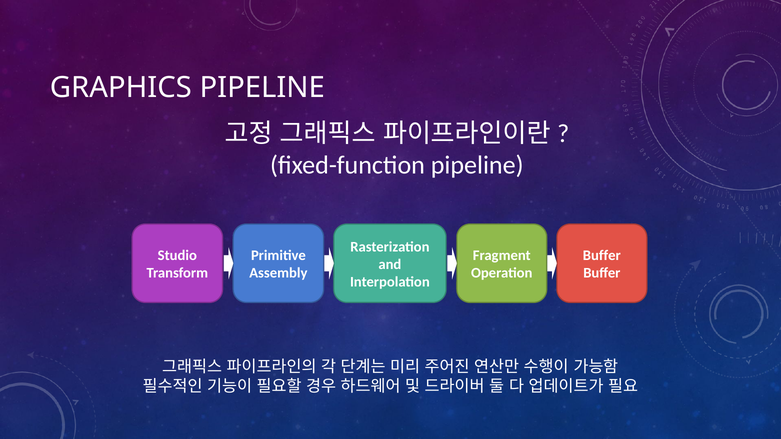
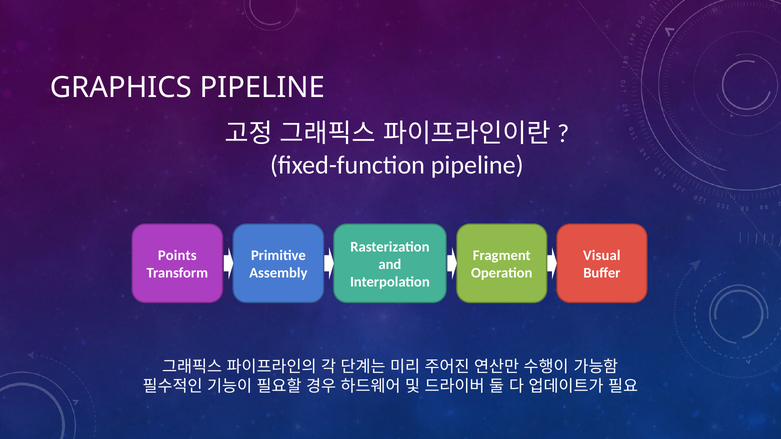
Studio: Studio -> Points
Buffer at (602, 256): Buffer -> Visual
